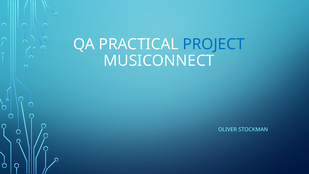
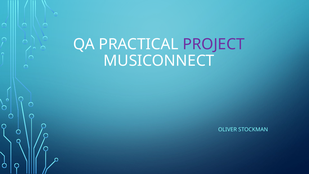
PROJECT colour: blue -> purple
